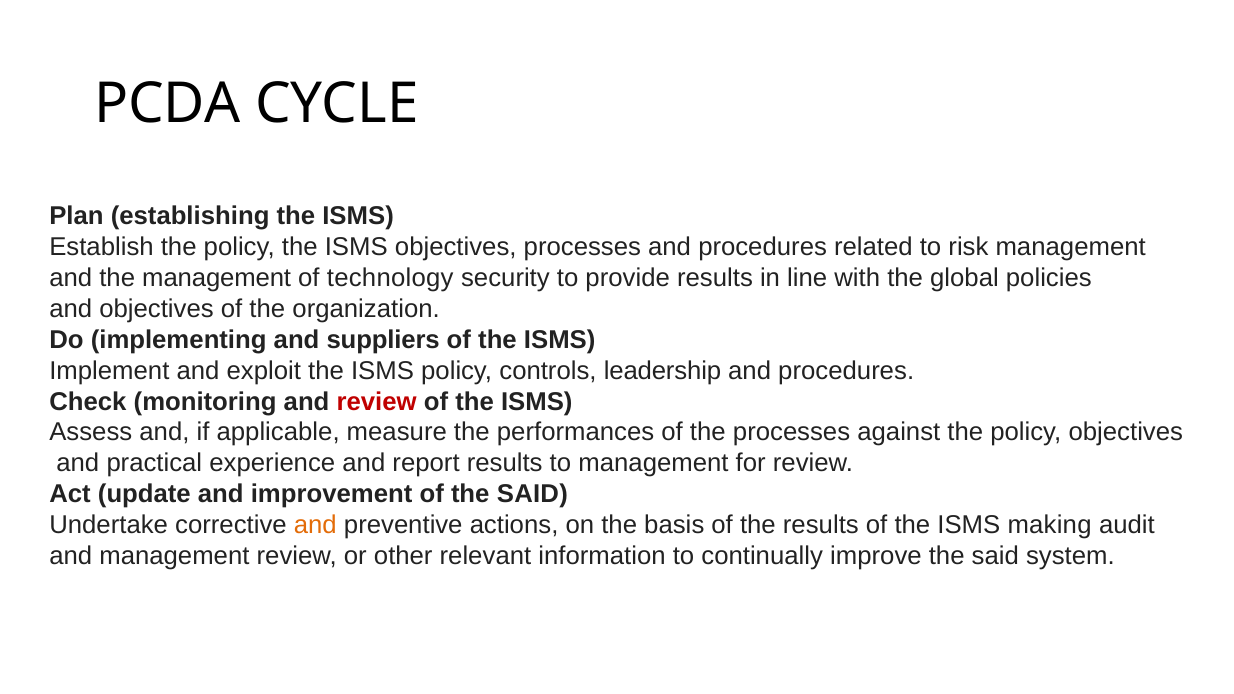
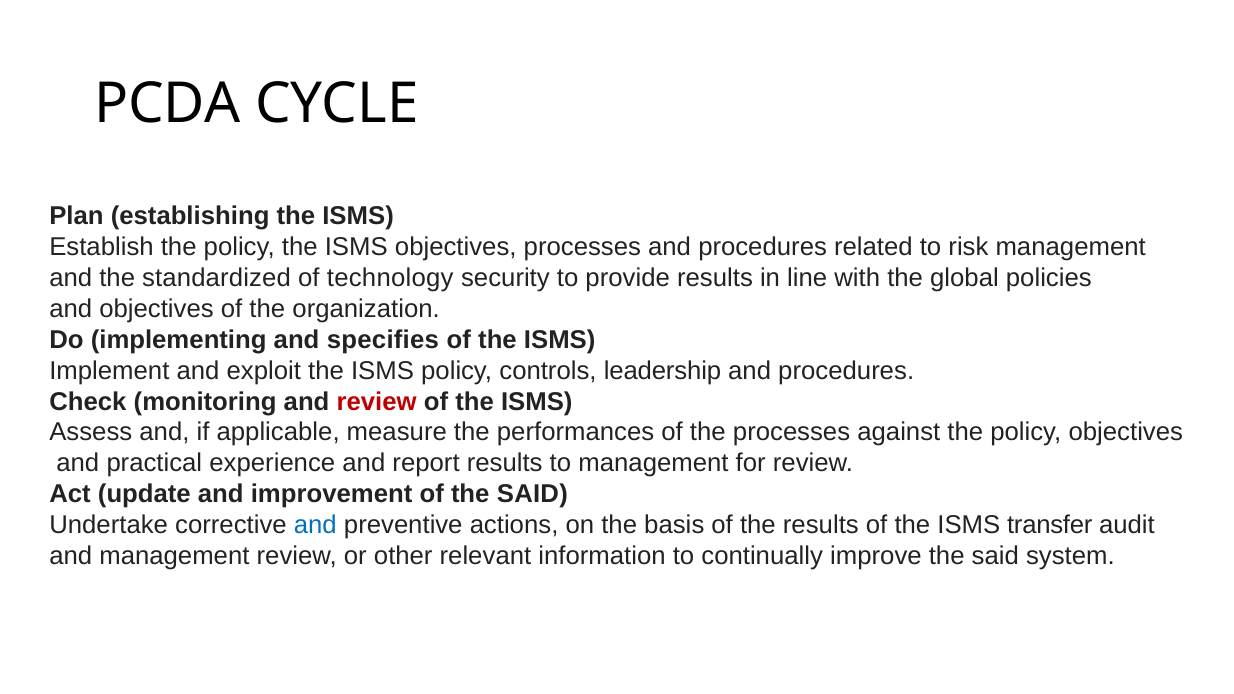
the management: management -> standardized
suppliers: suppliers -> specifies
and at (315, 525) colour: orange -> blue
making: making -> transfer
